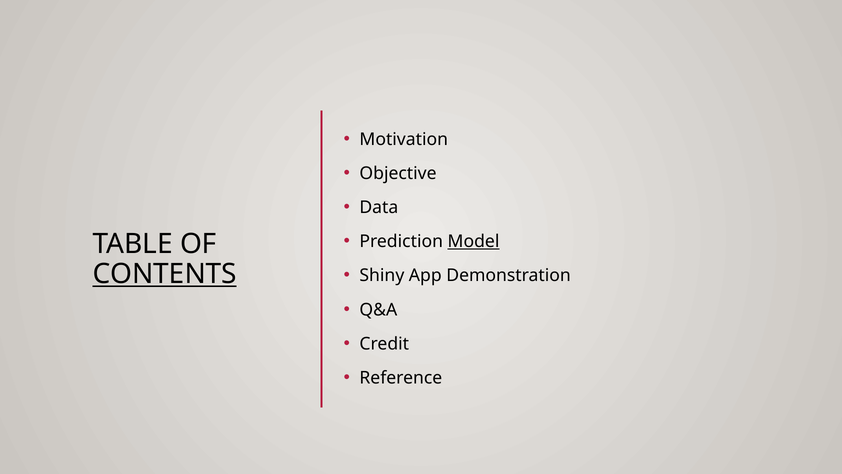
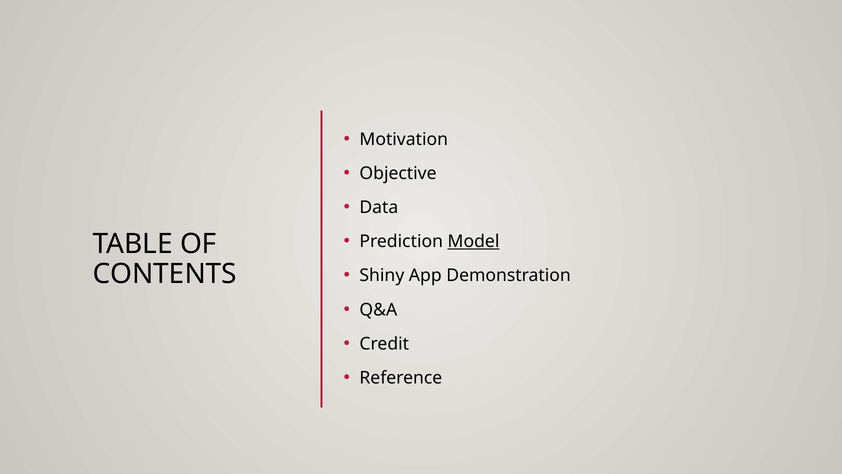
CONTENTS underline: present -> none
